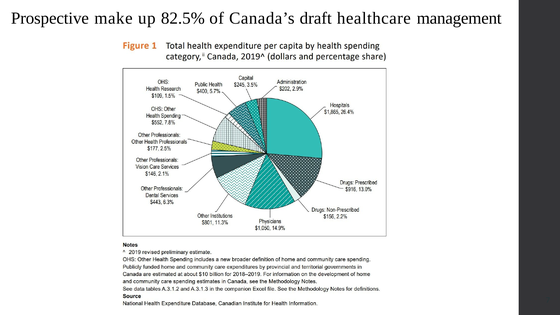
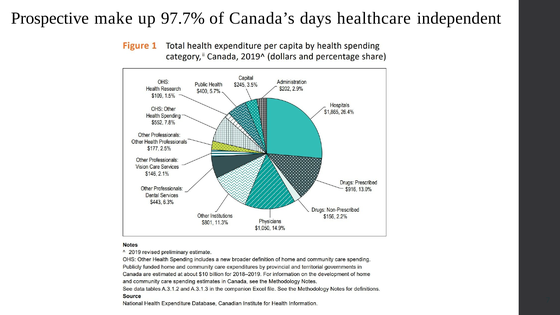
82.5%: 82.5% -> 97.7%
draft: draft -> days
management: management -> independent
